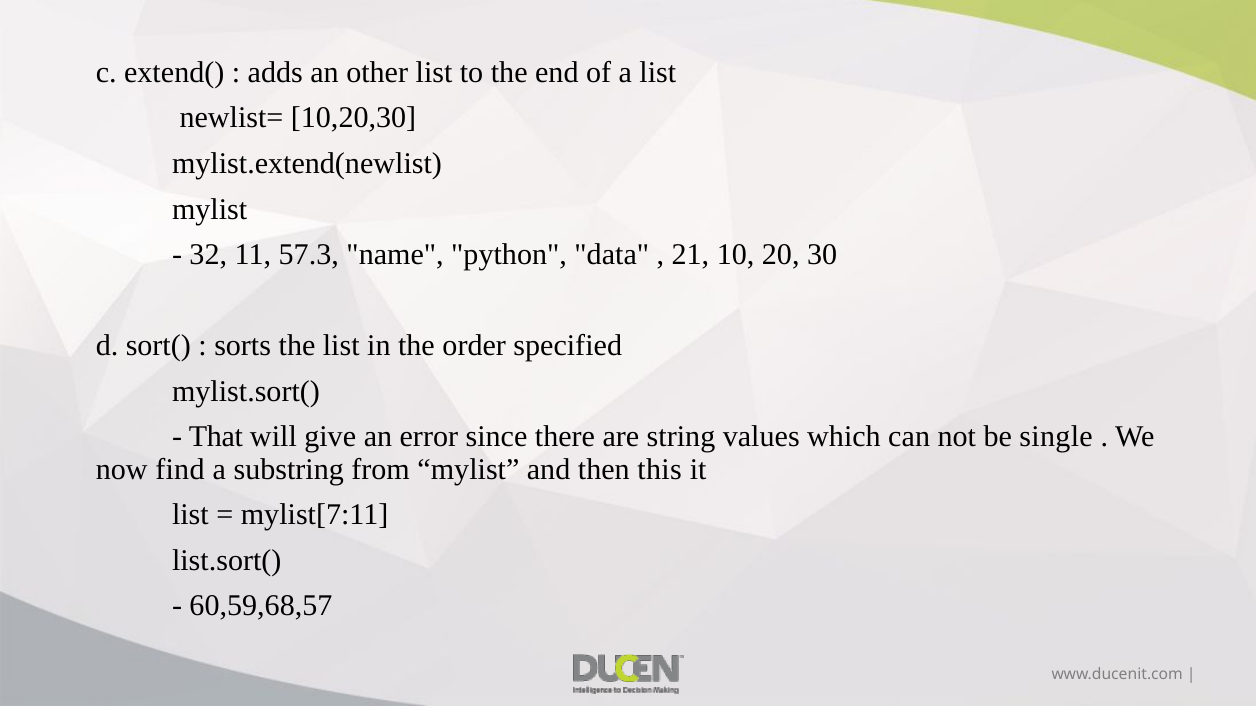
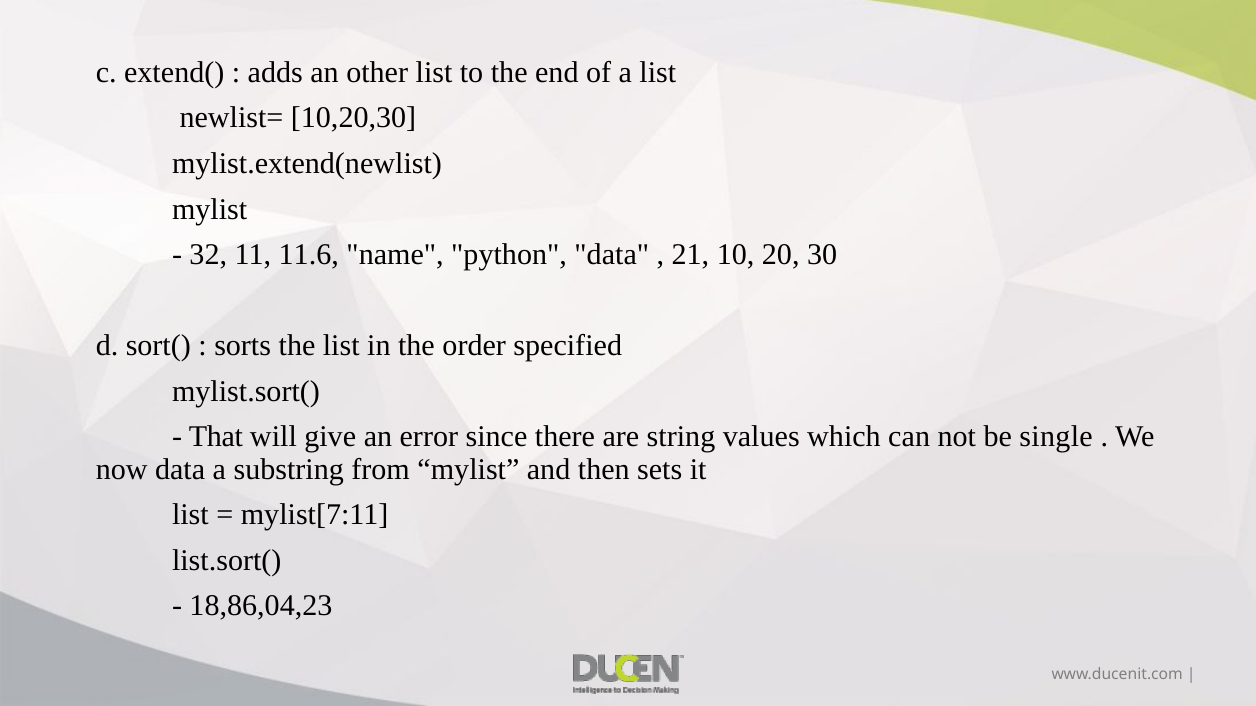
57.3: 57.3 -> 11.6
now find: find -> data
this: this -> sets
60,59,68,57: 60,59,68,57 -> 18,86,04,23
